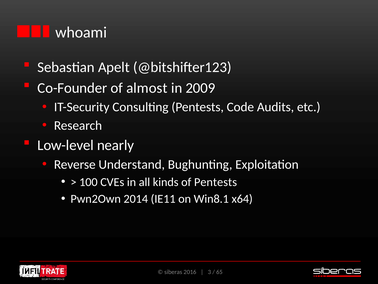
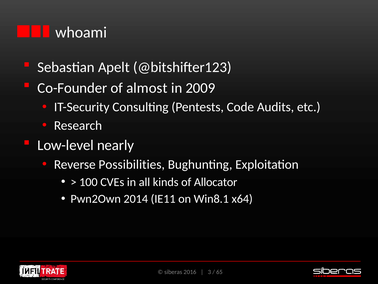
Understand: Understand -> Possibilities
of Pentests: Pentests -> Allocator
